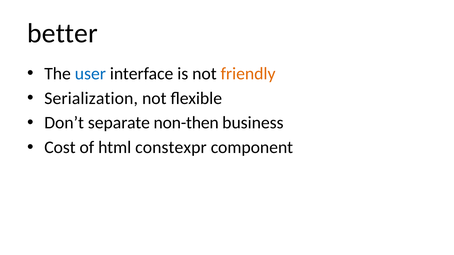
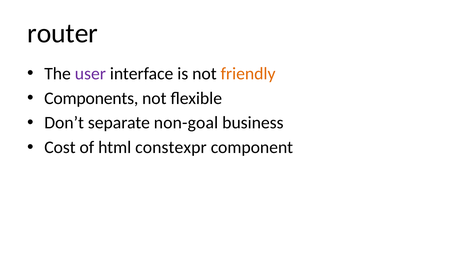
better: better -> router
user colour: blue -> purple
Serialization: Serialization -> Components
non-then: non-then -> non-goal
